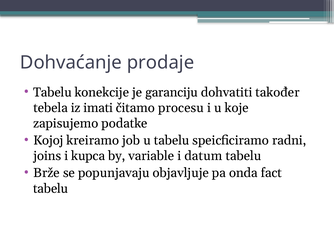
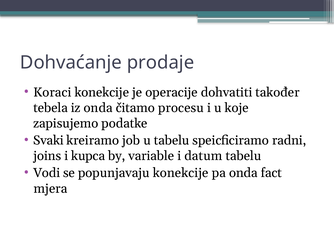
Tabelu at (52, 93): Tabelu -> Koraci
garanciju: garanciju -> operacije
iz imati: imati -> onda
Kojoj: Kojoj -> Svaki
Brže: Brže -> Vodi
popunjavaju objavljuje: objavljuje -> konekcije
tabelu at (51, 189): tabelu -> mjera
